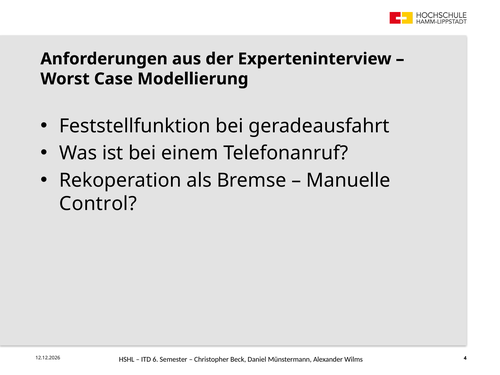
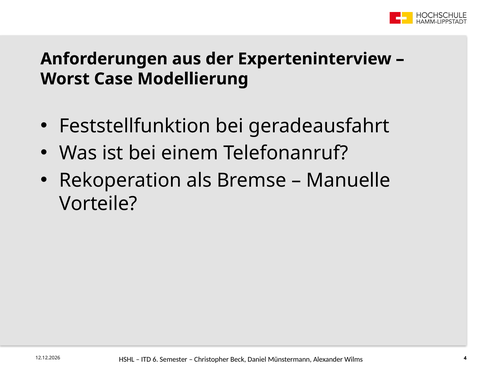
Control: Control -> Vorteile
